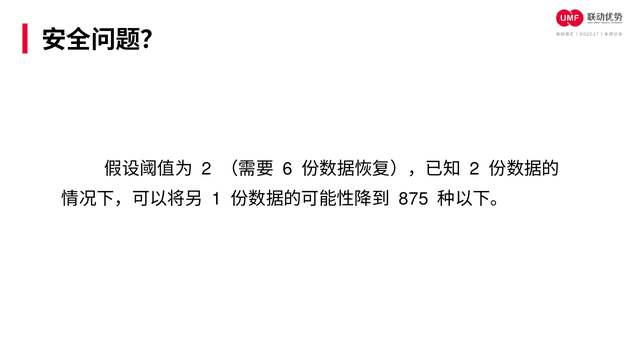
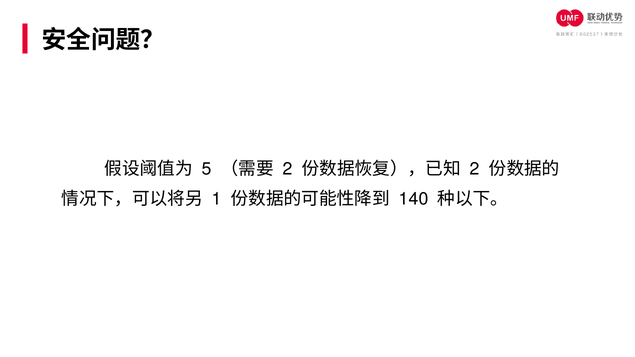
2 at (207, 169): 2 -> 5
6 at (288, 169): 6 -> 2
875: 875 -> 140
